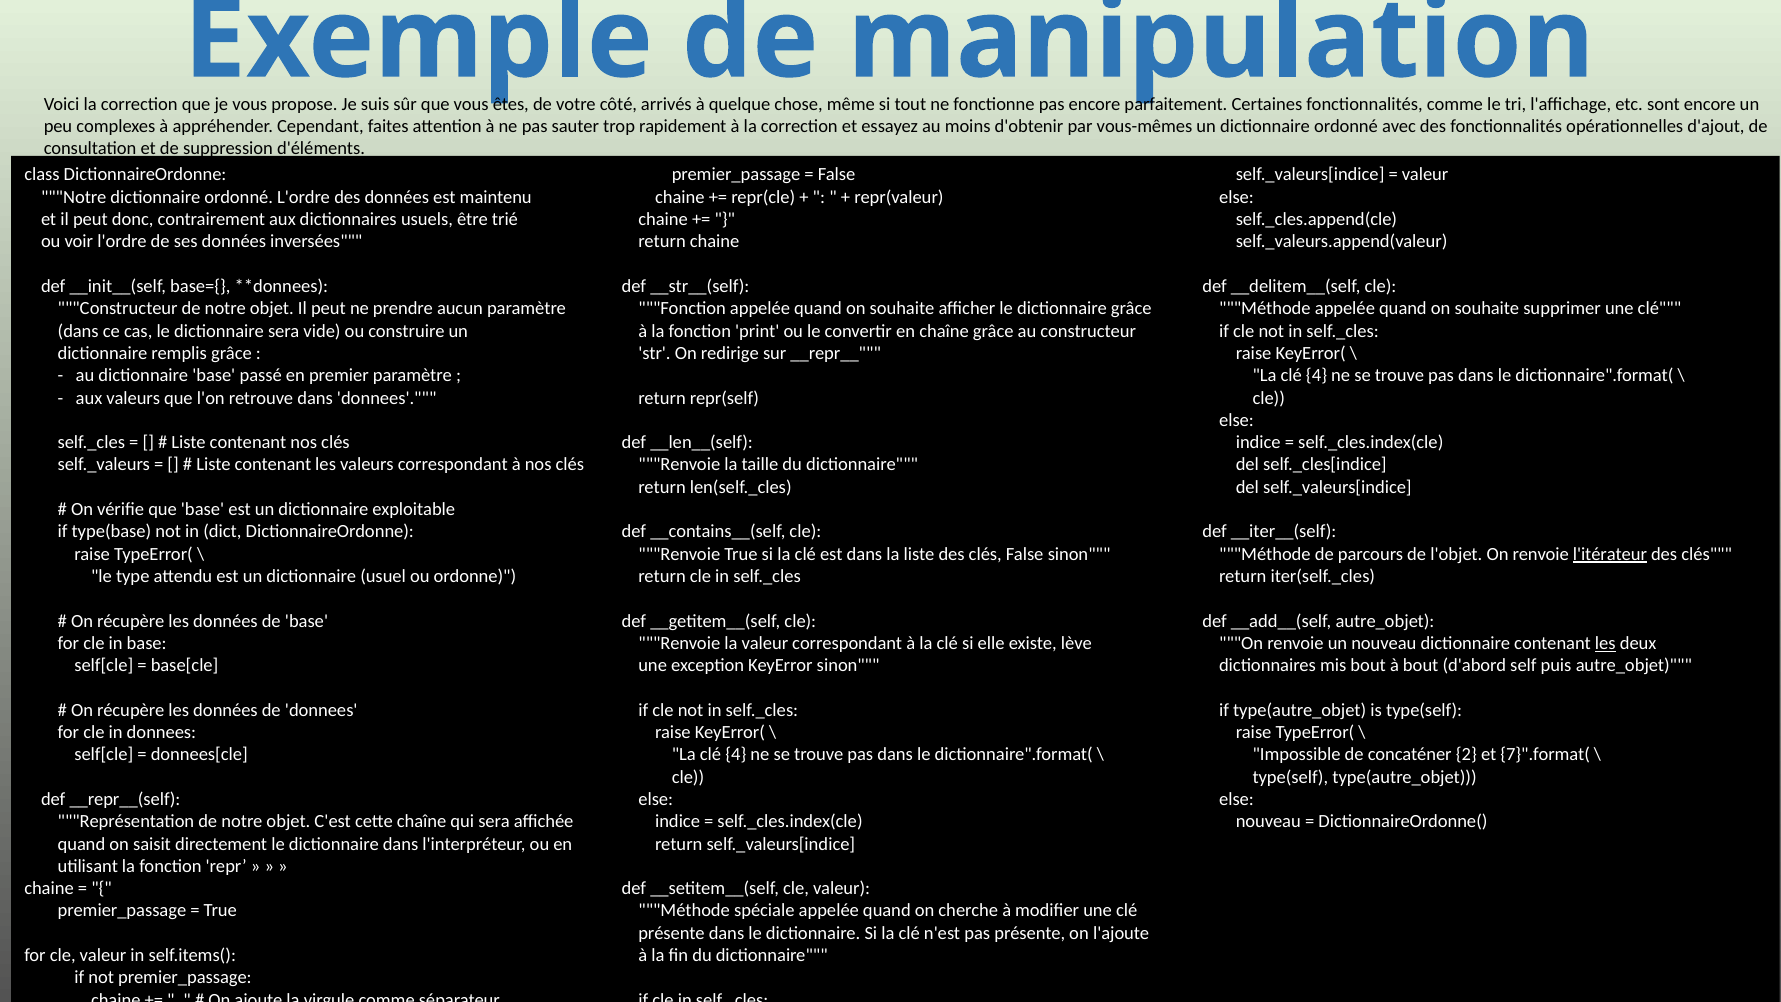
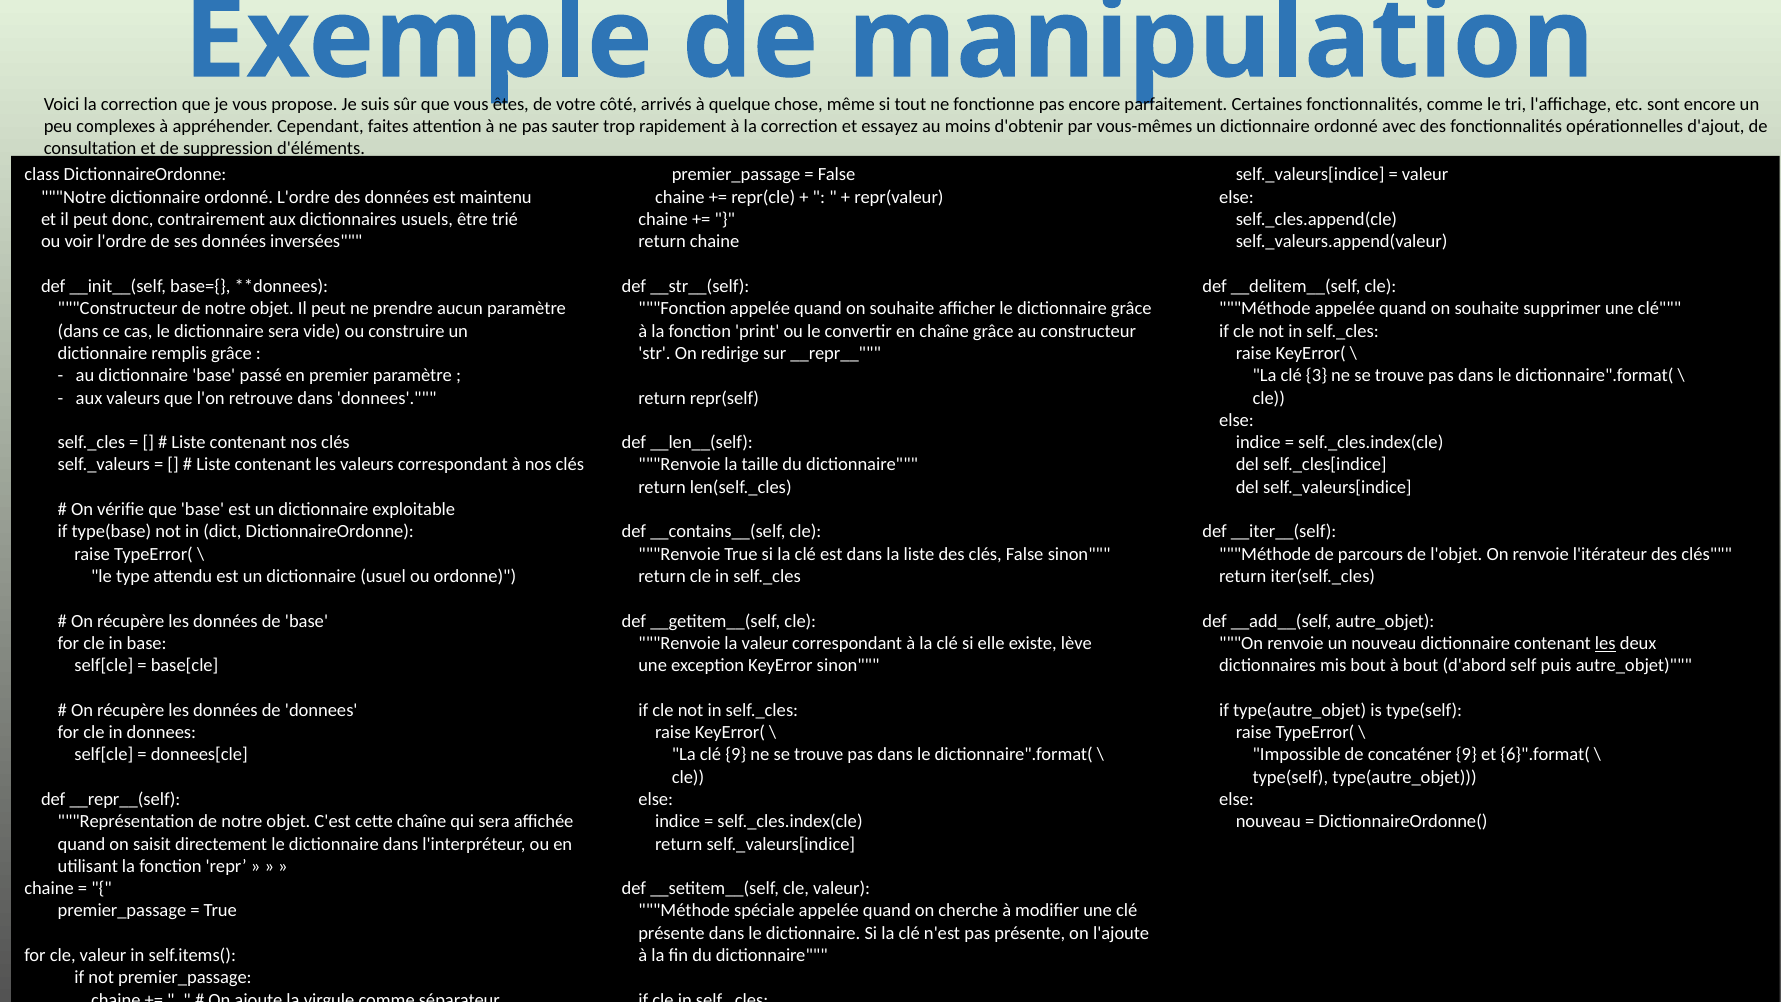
4 at (1317, 376): 4 -> 3
l'itérateur underline: present -> none
4 at (736, 755): 4 -> 9
concaténer 2: 2 -> 9
7}".format(: 7}".format( -> 6}".format(
